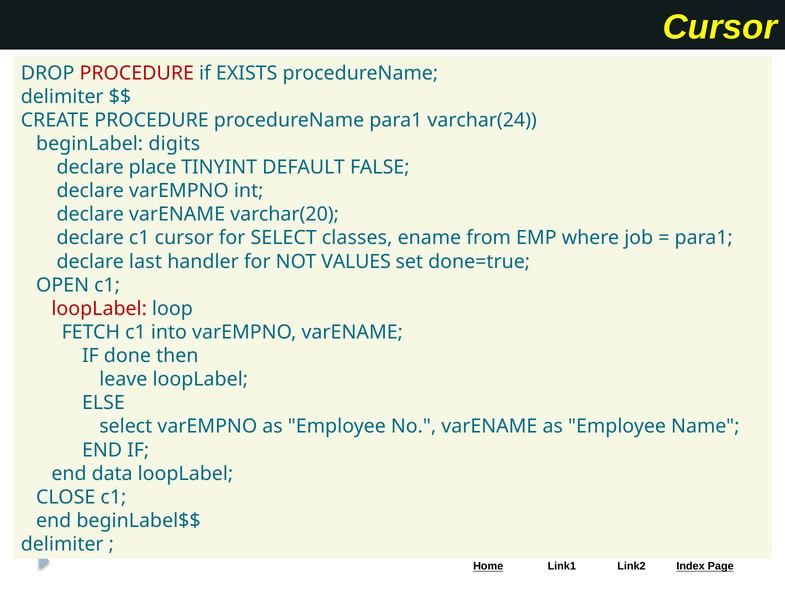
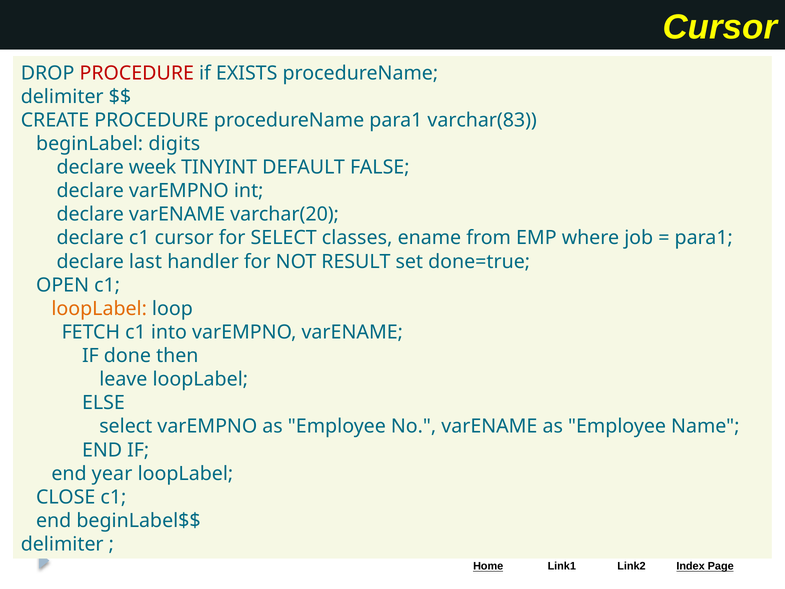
varchar(24: varchar(24 -> varchar(83
place: place -> week
VALUES: VALUES -> RESULT
loopLabel at (99, 309) colour: red -> orange
data: data -> year
